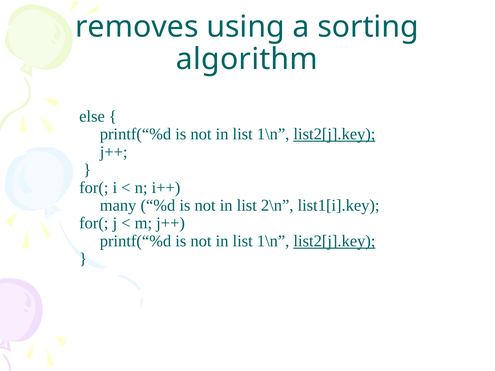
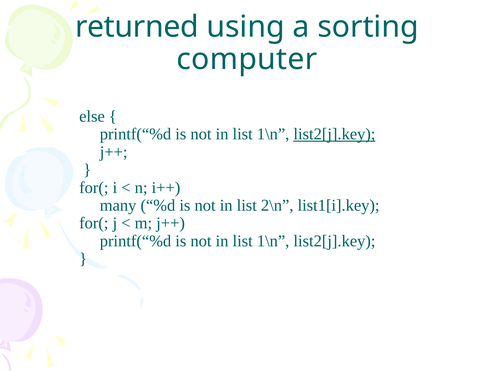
removes: removes -> returned
algorithm: algorithm -> computer
list2[j].key at (334, 241) underline: present -> none
